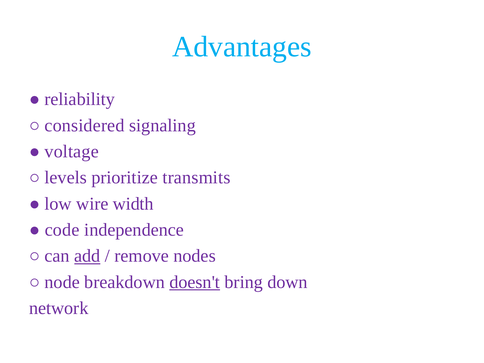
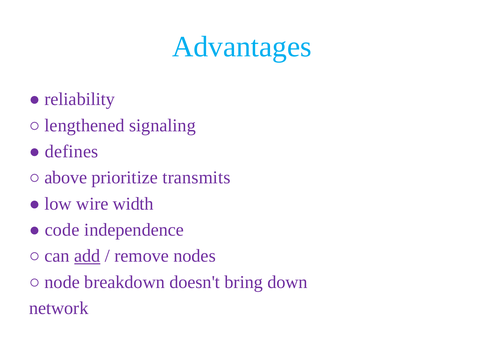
considered: considered -> lengthened
voltage: voltage -> defines
levels: levels -> above
doesn't underline: present -> none
